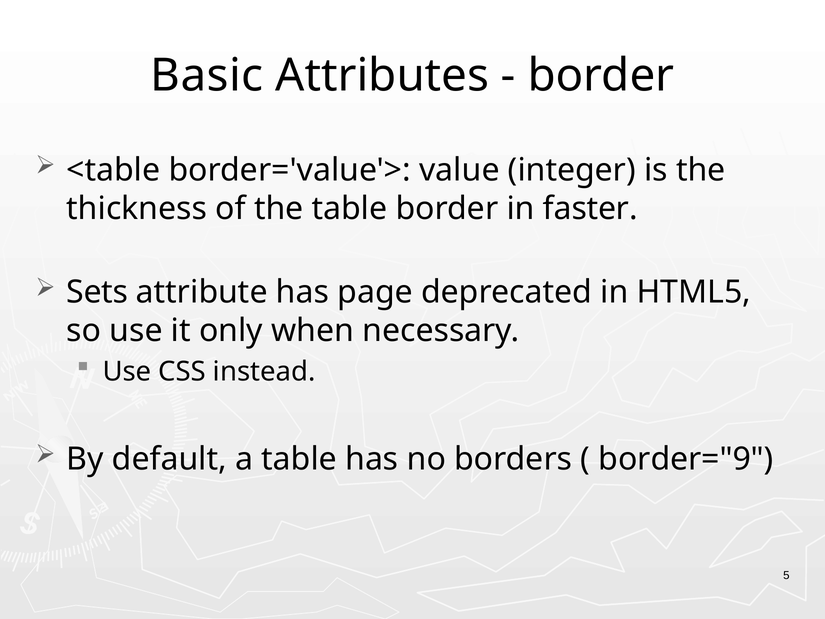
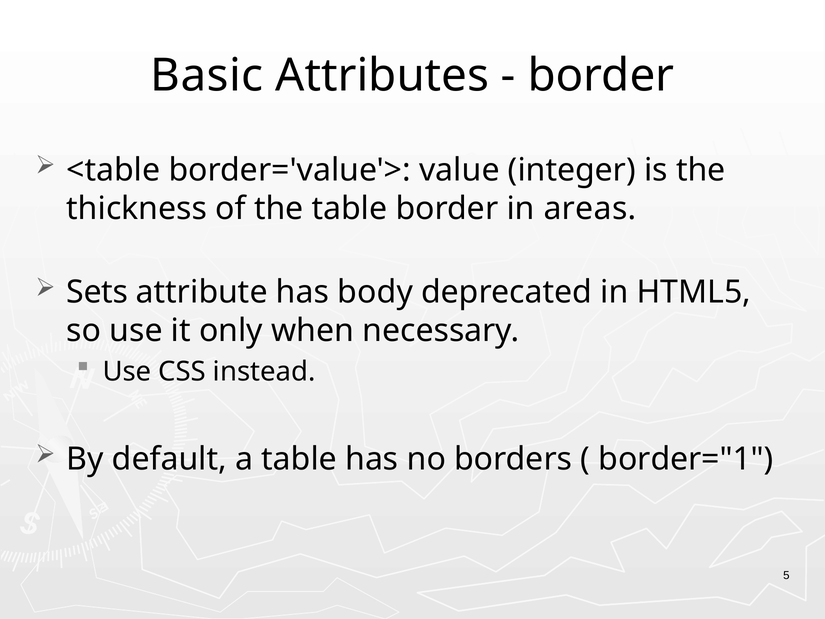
faster: faster -> areas
page: page -> body
border="9: border="9 -> border="1
